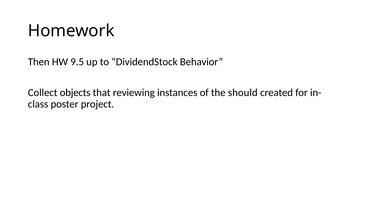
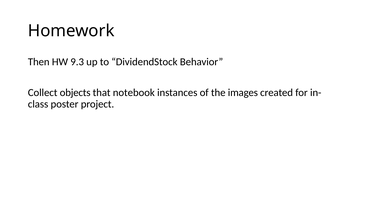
9.5: 9.5 -> 9.3
reviewing: reviewing -> notebook
should: should -> images
